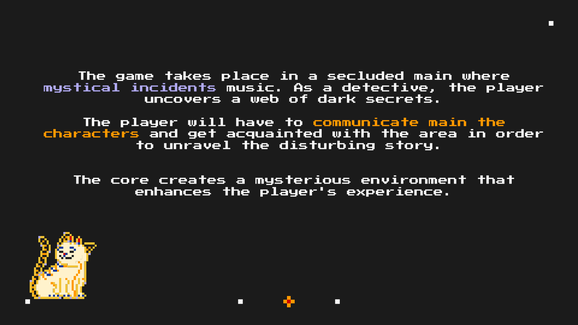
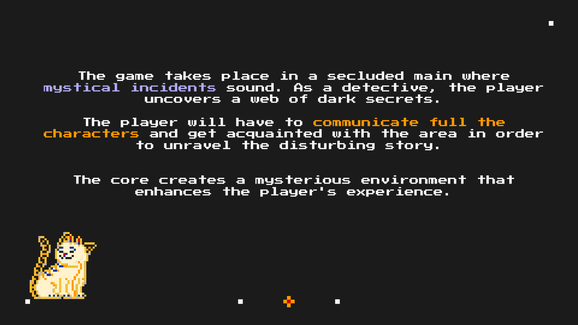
music: music -> sound
communicate main: main -> full
